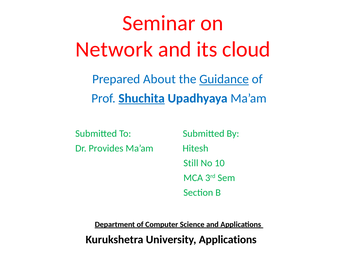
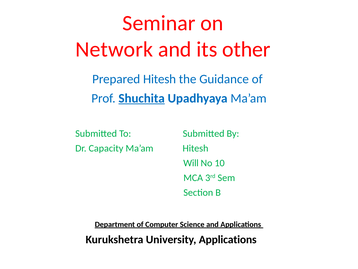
cloud: cloud -> other
Prepared About: About -> Hitesh
Guidance underline: present -> none
Provides: Provides -> Capacity
Still: Still -> Will
